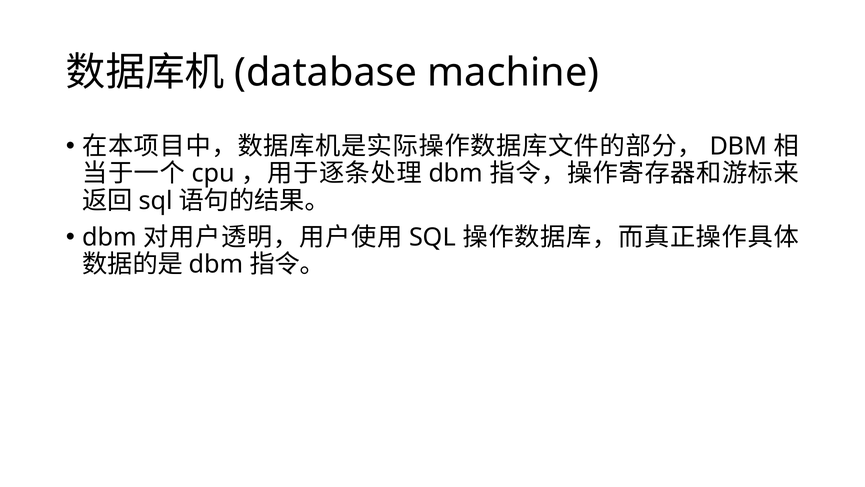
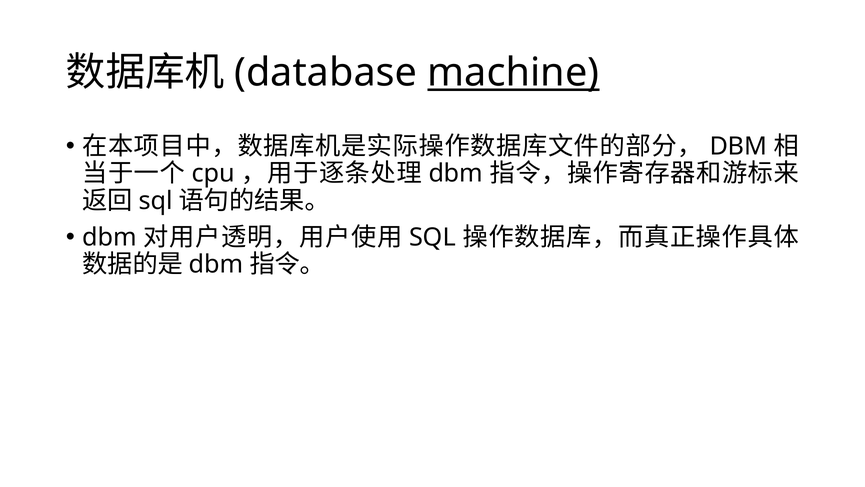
machine underline: none -> present
